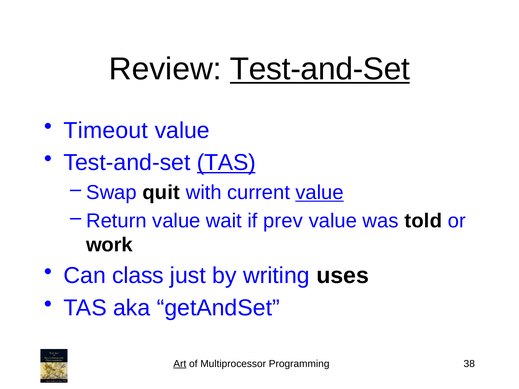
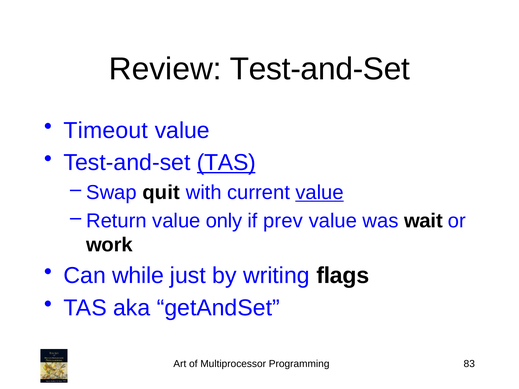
Test-and-Set at (320, 69) underline: present -> none
wait: wait -> only
told: told -> wait
class: class -> while
uses: uses -> flags
Art underline: present -> none
38: 38 -> 83
